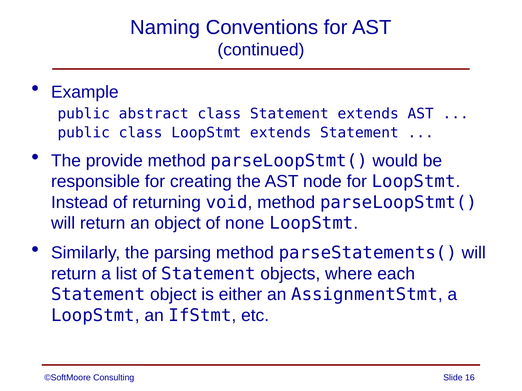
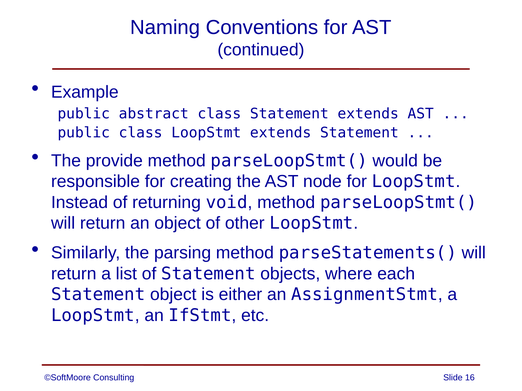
none: none -> other
